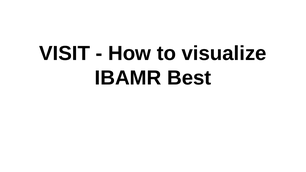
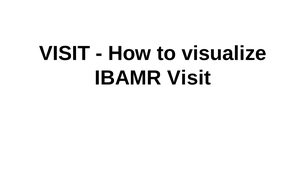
IBAMR Best: Best -> Visit
